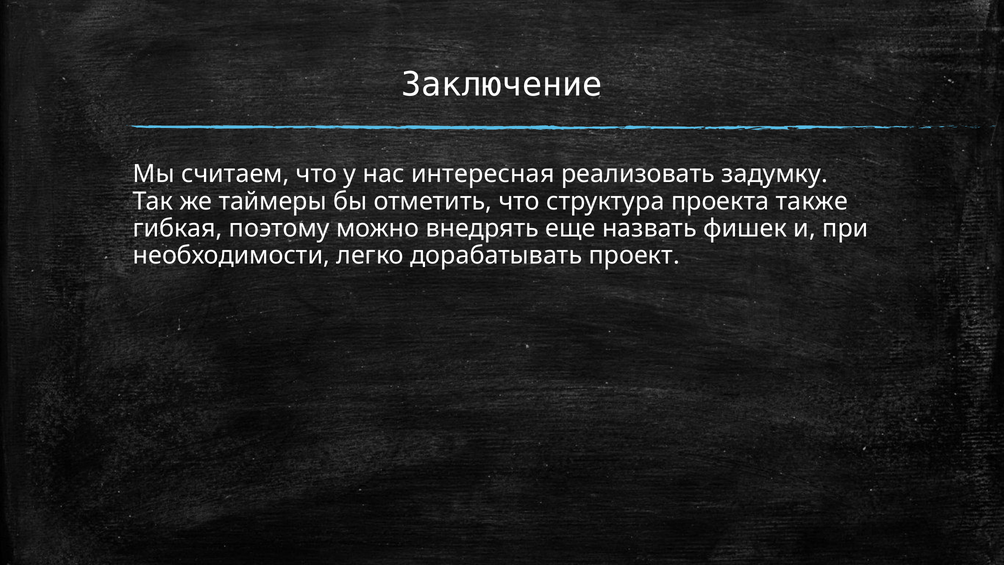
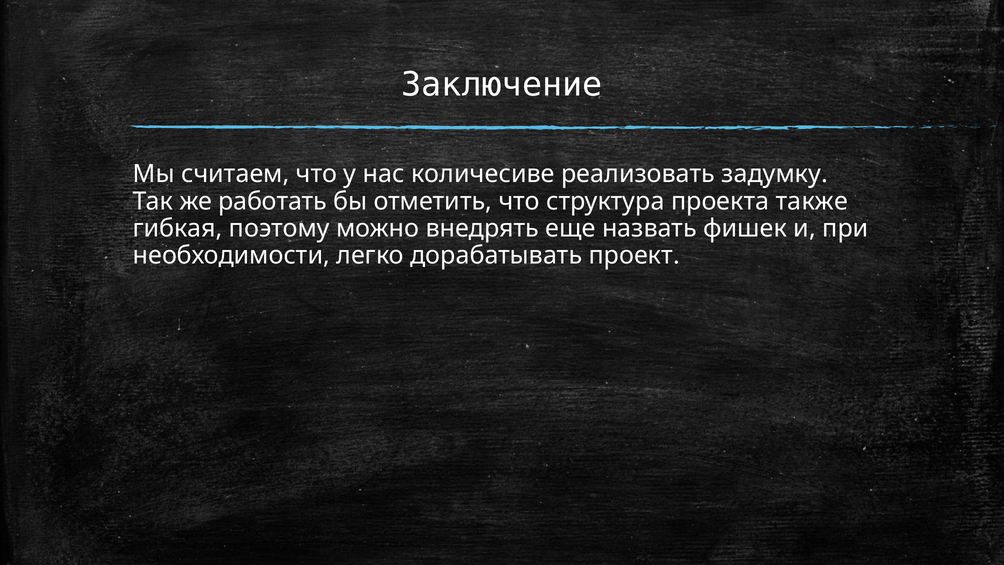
интересная: интересная -> количесиве
таймеры: таймеры -> работать
